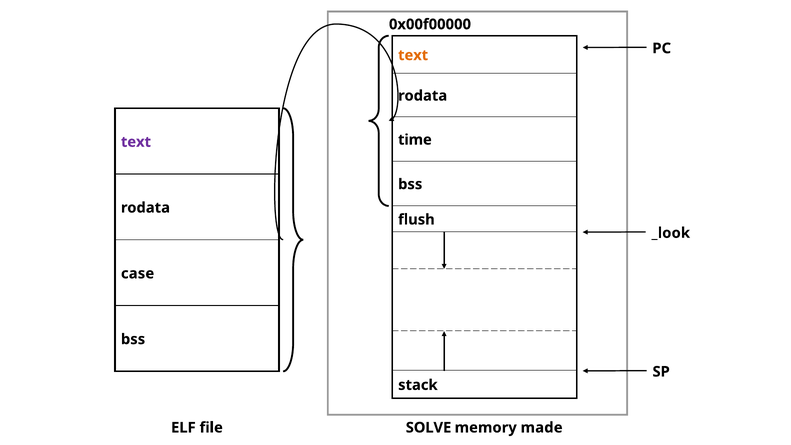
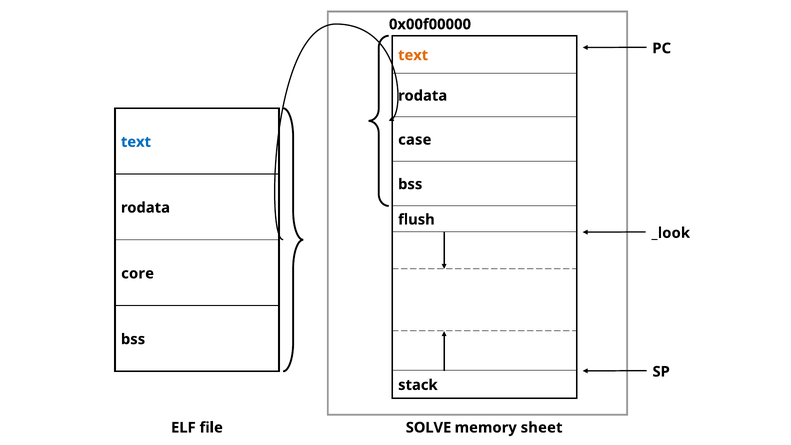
time: time -> case
text at (136, 142) colour: purple -> blue
case: case -> core
made: made -> sheet
